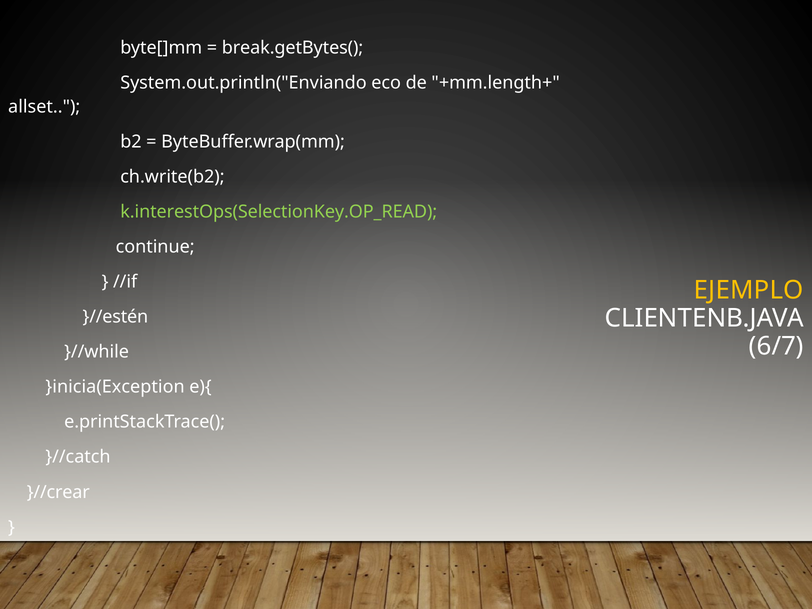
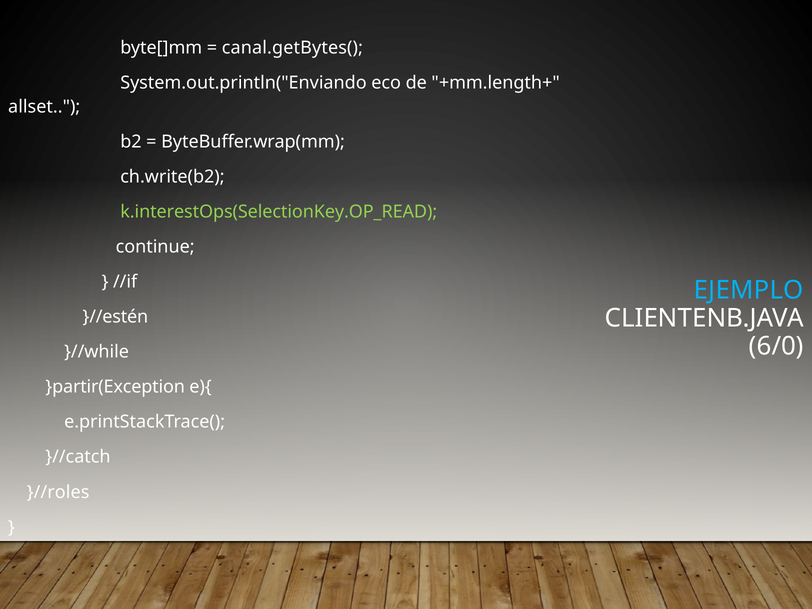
break.getBytes(: break.getBytes( -> canal.getBytes(
EJEMPLO colour: yellow -> light blue
6/7: 6/7 -> 6/0
}inicia(Exception: }inicia(Exception -> }partir(Exception
}//crear: }//crear -> }//roles
